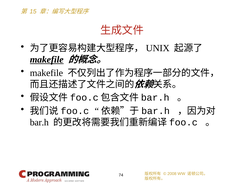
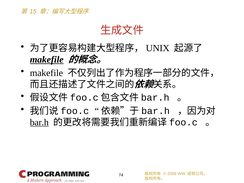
bar.h underline: none -> present
